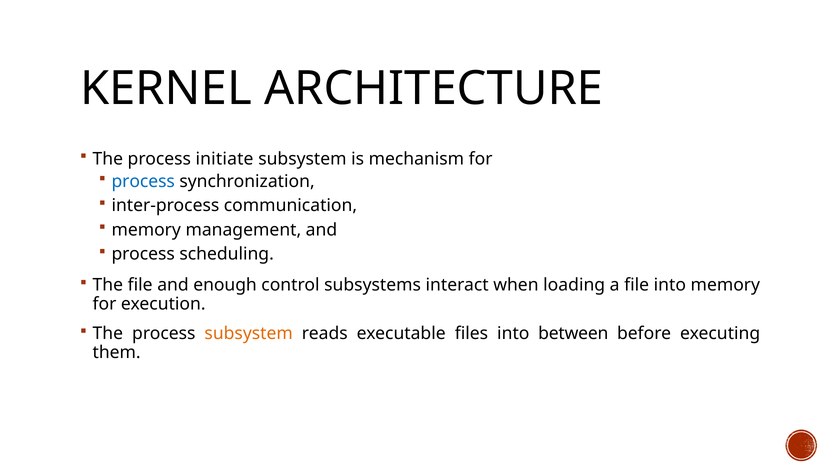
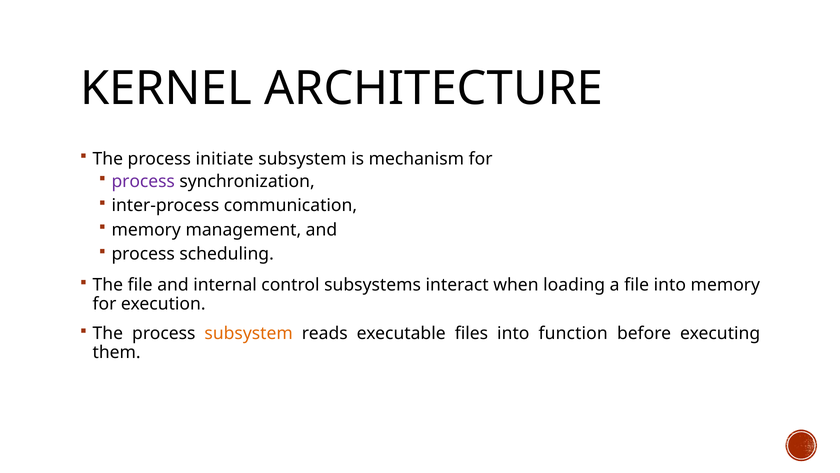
process at (143, 181) colour: blue -> purple
enough: enough -> internal
between: between -> function
